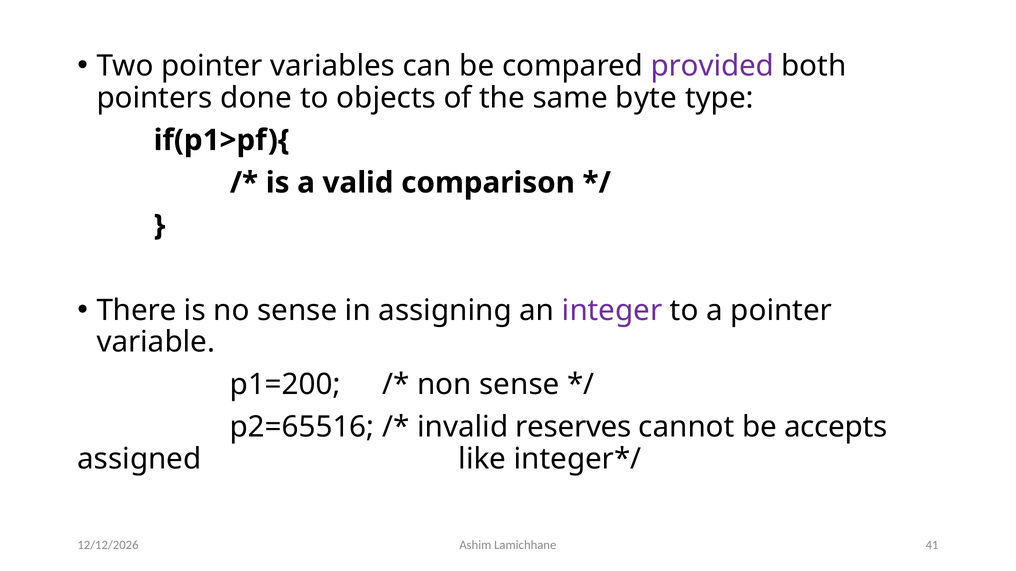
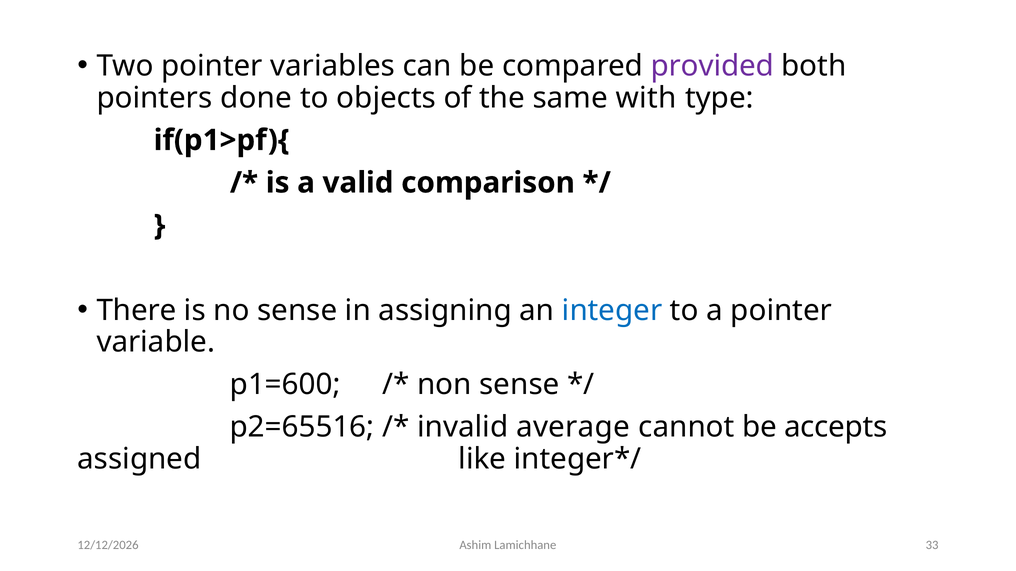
byte: byte -> with
integer colour: purple -> blue
p1=200: p1=200 -> p1=600
reserves: reserves -> average
41: 41 -> 33
